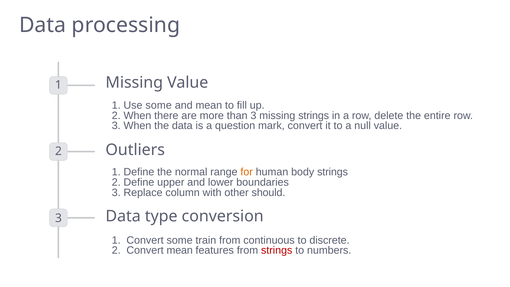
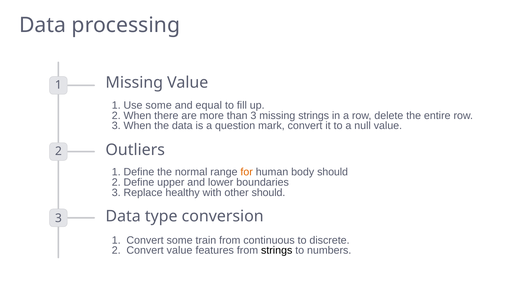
and mean: mean -> equal
body strings: strings -> should
column: column -> healthy
Convert mean: mean -> value
strings at (277, 250) colour: red -> black
